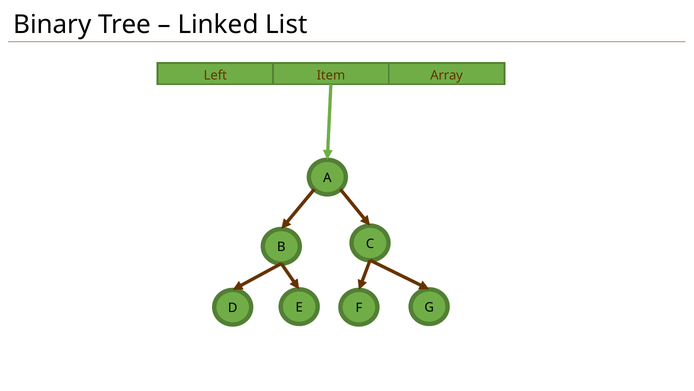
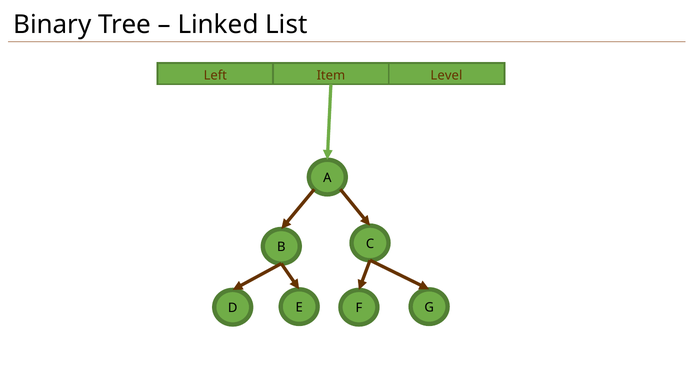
Array: Array -> Level
